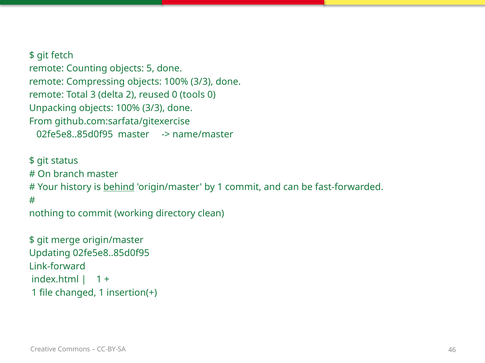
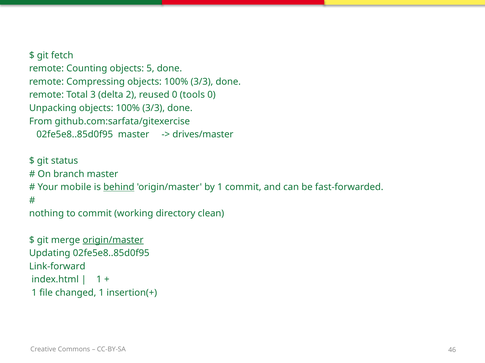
name/master: name/master -> drives/master
history: history -> mobile
origin/master at (113, 240) underline: none -> present
